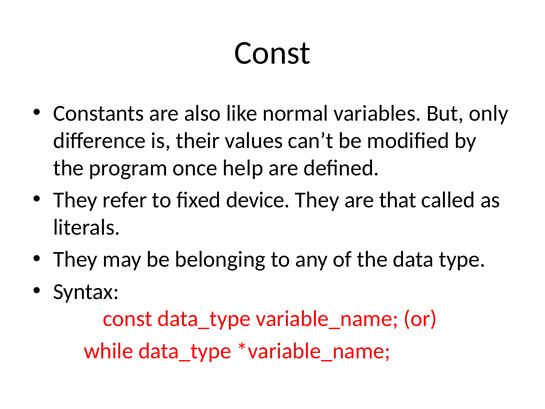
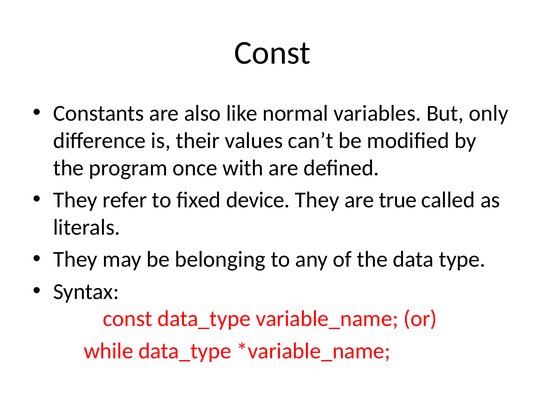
help: help -> with
that: that -> true
